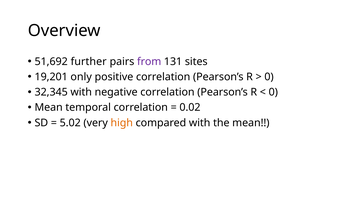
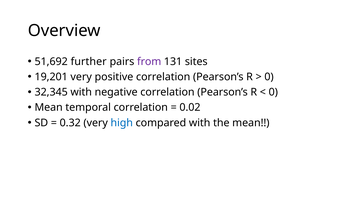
19,201 only: only -> very
5.02: 5.02 -> 0.32
high colour: orange -> blue
